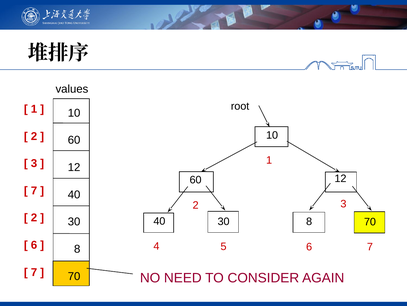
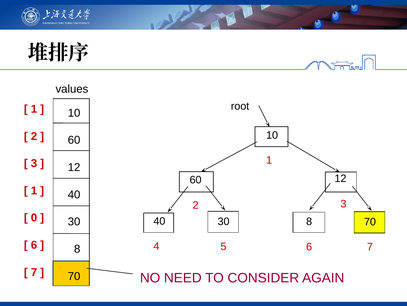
7 at (34, 190): 7 -> 1
2 at (34, 217): 2 -> 0
